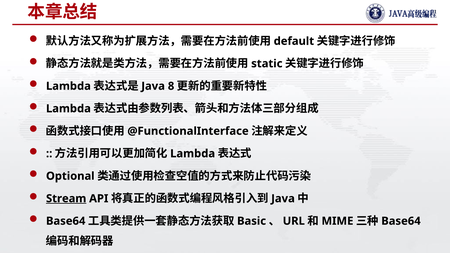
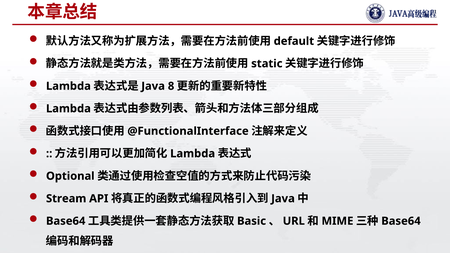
Stream underline: present -> none
